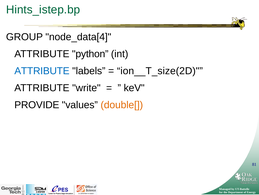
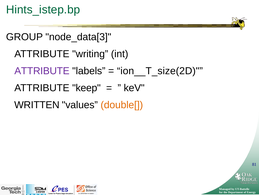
node_data[4: node_data[4 -> node_data[3
python: python -> writing
ATTRIBUTE at (42, 71) colour: blue -> purple
write: write -> keep
PROVIDE: PROVIDE -> WRITTEN
